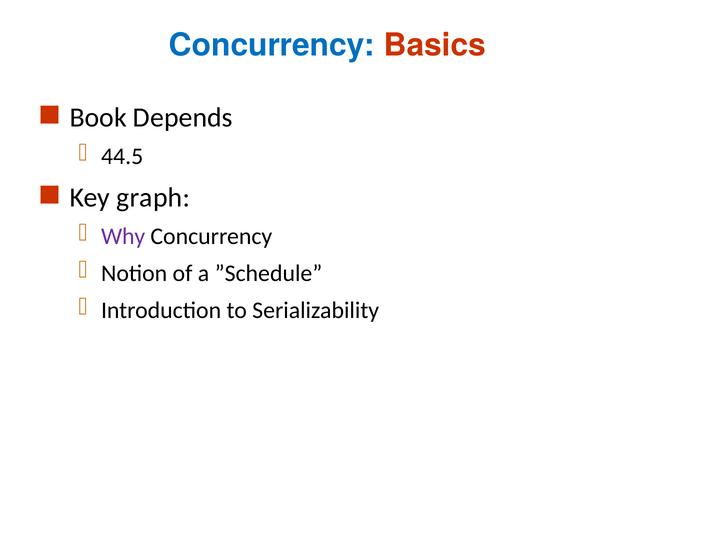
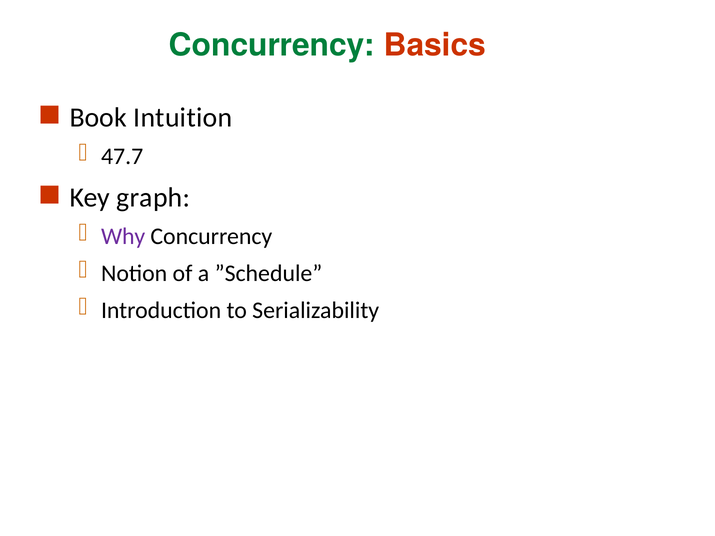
Concurrency at (272, 45) colour: blue -> green
Depends: Depends -> Intuition
44.5: 44.5 -> 47.7
